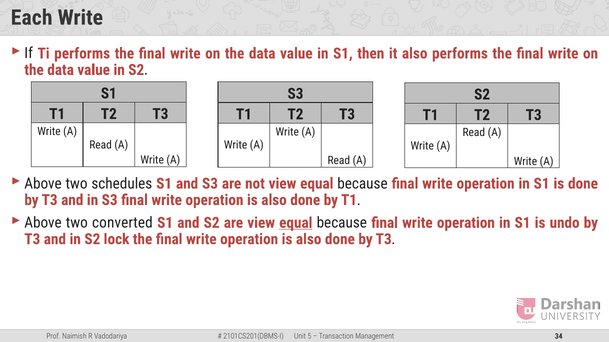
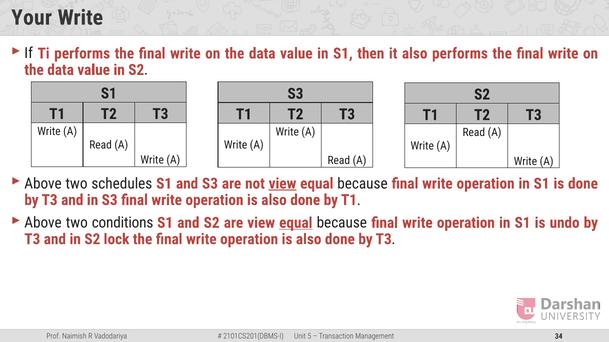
Each: Each -> Your
view at (282, 184) underline: none -> present
converted: converted -> conditions
